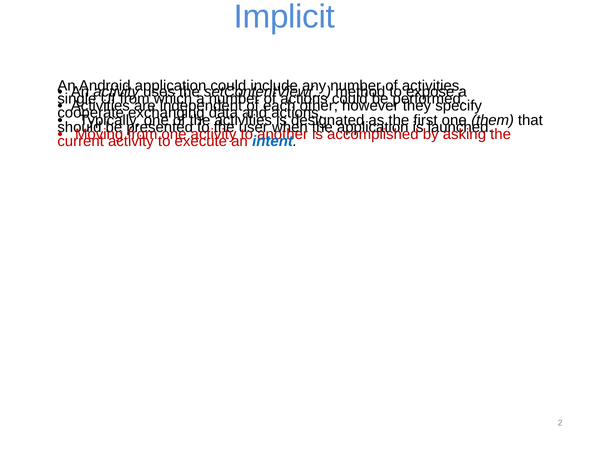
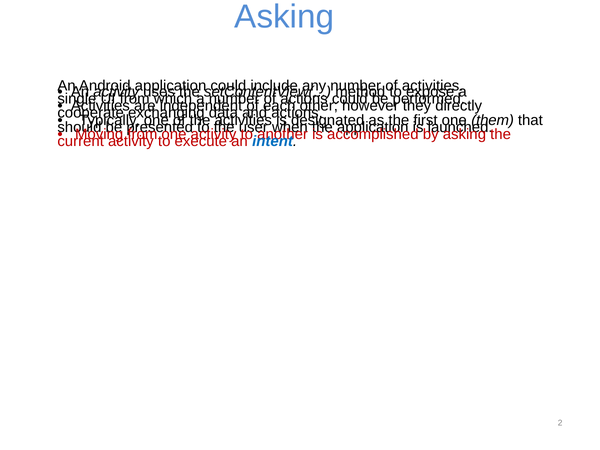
Implicit at (284, 17): Implicit -> Asking
specify: specify -> directly
